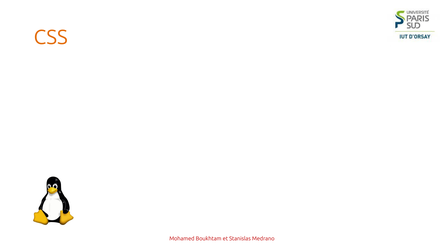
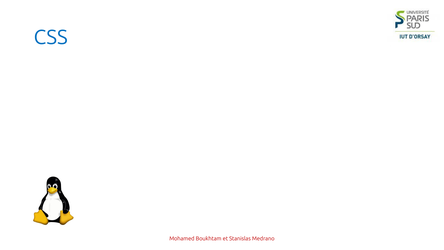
CSS colour: orange -> blue
